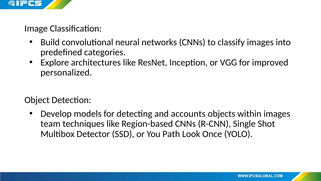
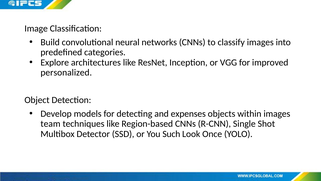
accounts: accounts -> expenses
Path: Path -> Such
